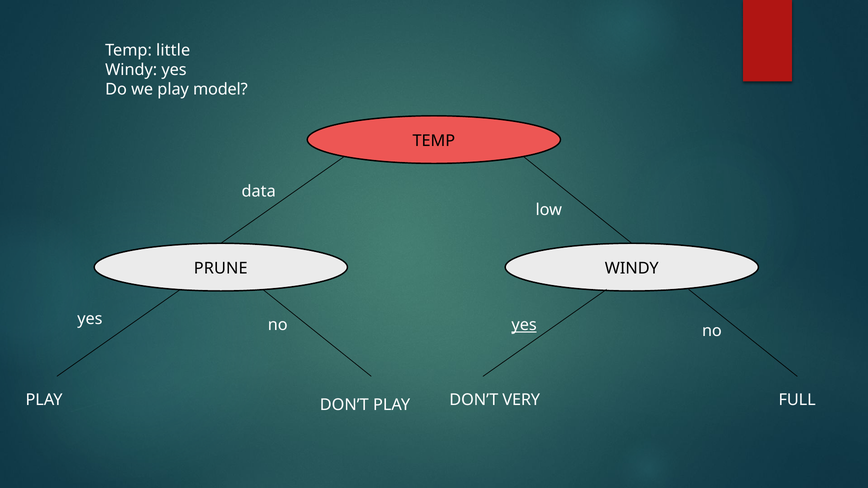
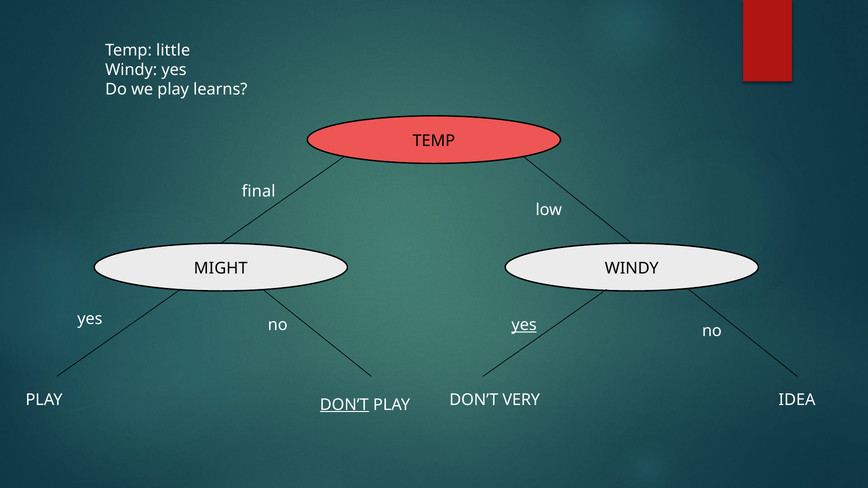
model: model -> learns
data: data -> final
PRUNE: PRUNE -> MIGHT
DON’T at (344, 405) underline: none -> present
FULL: FULL -> IDEA
